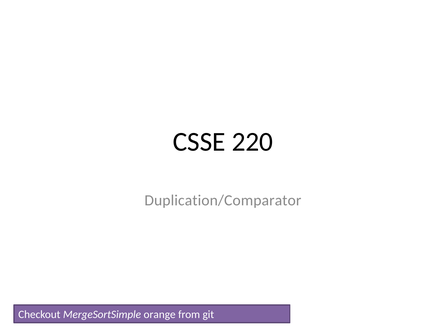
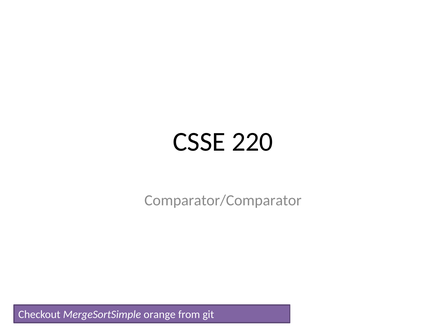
Duplication/Comparator: Duplication/Comparator -> Comparator/Comparator
